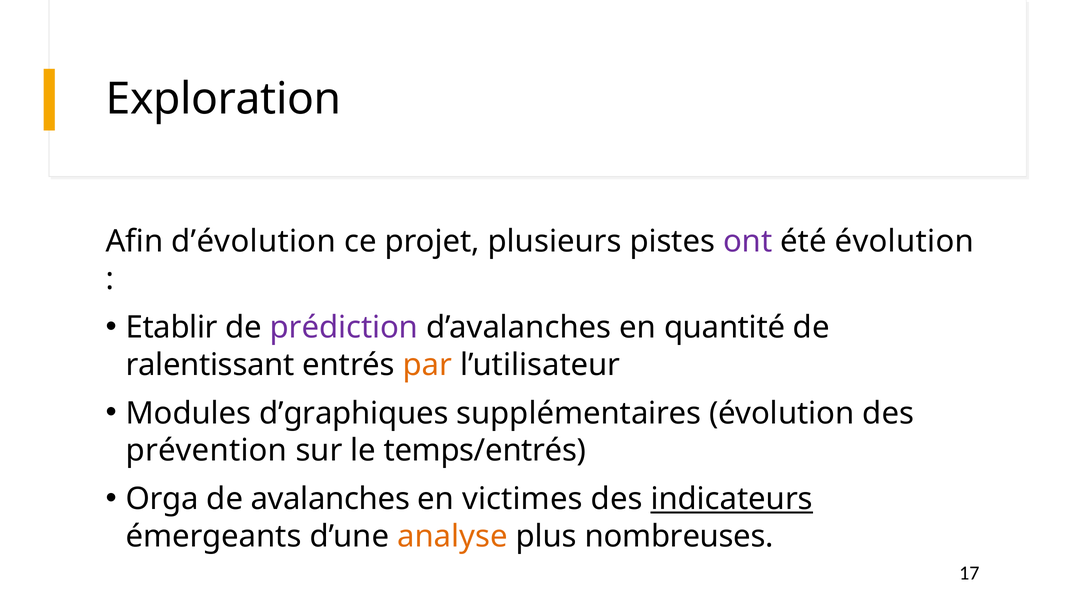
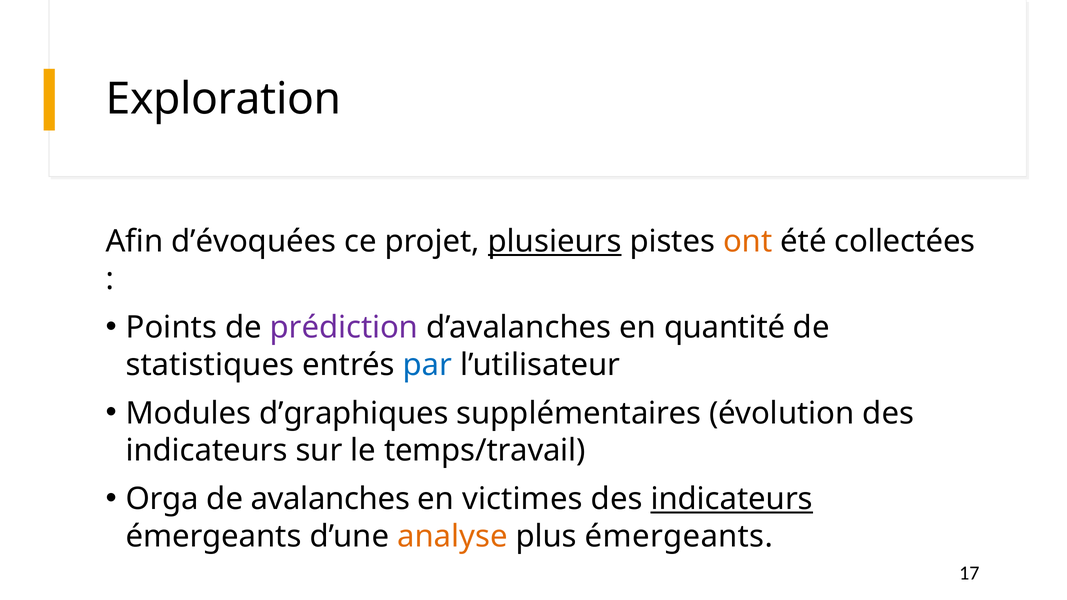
d’évolution: d’évolution -> d’évoquées
plusieurs underline: none -> present
ont colour: purple -> orange
été évolution: évolution -> collectées
Etablir: Etablir -> Points
ralentissant: ralentissant -> statistiques
par colour: orange -> blue
prévention at (206, 451): prévention -> indicateurs
temps/entrés: temps/entrés -> temps/travail
plus nombreuses: nombreuses -> émergeants
